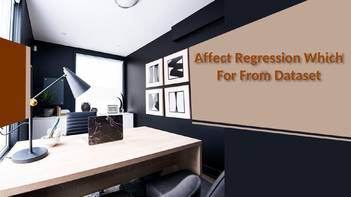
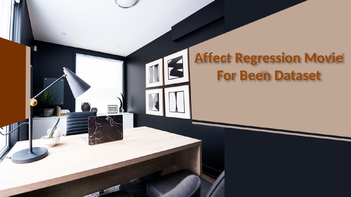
Which: Which -> Movie
From: From -> Been
